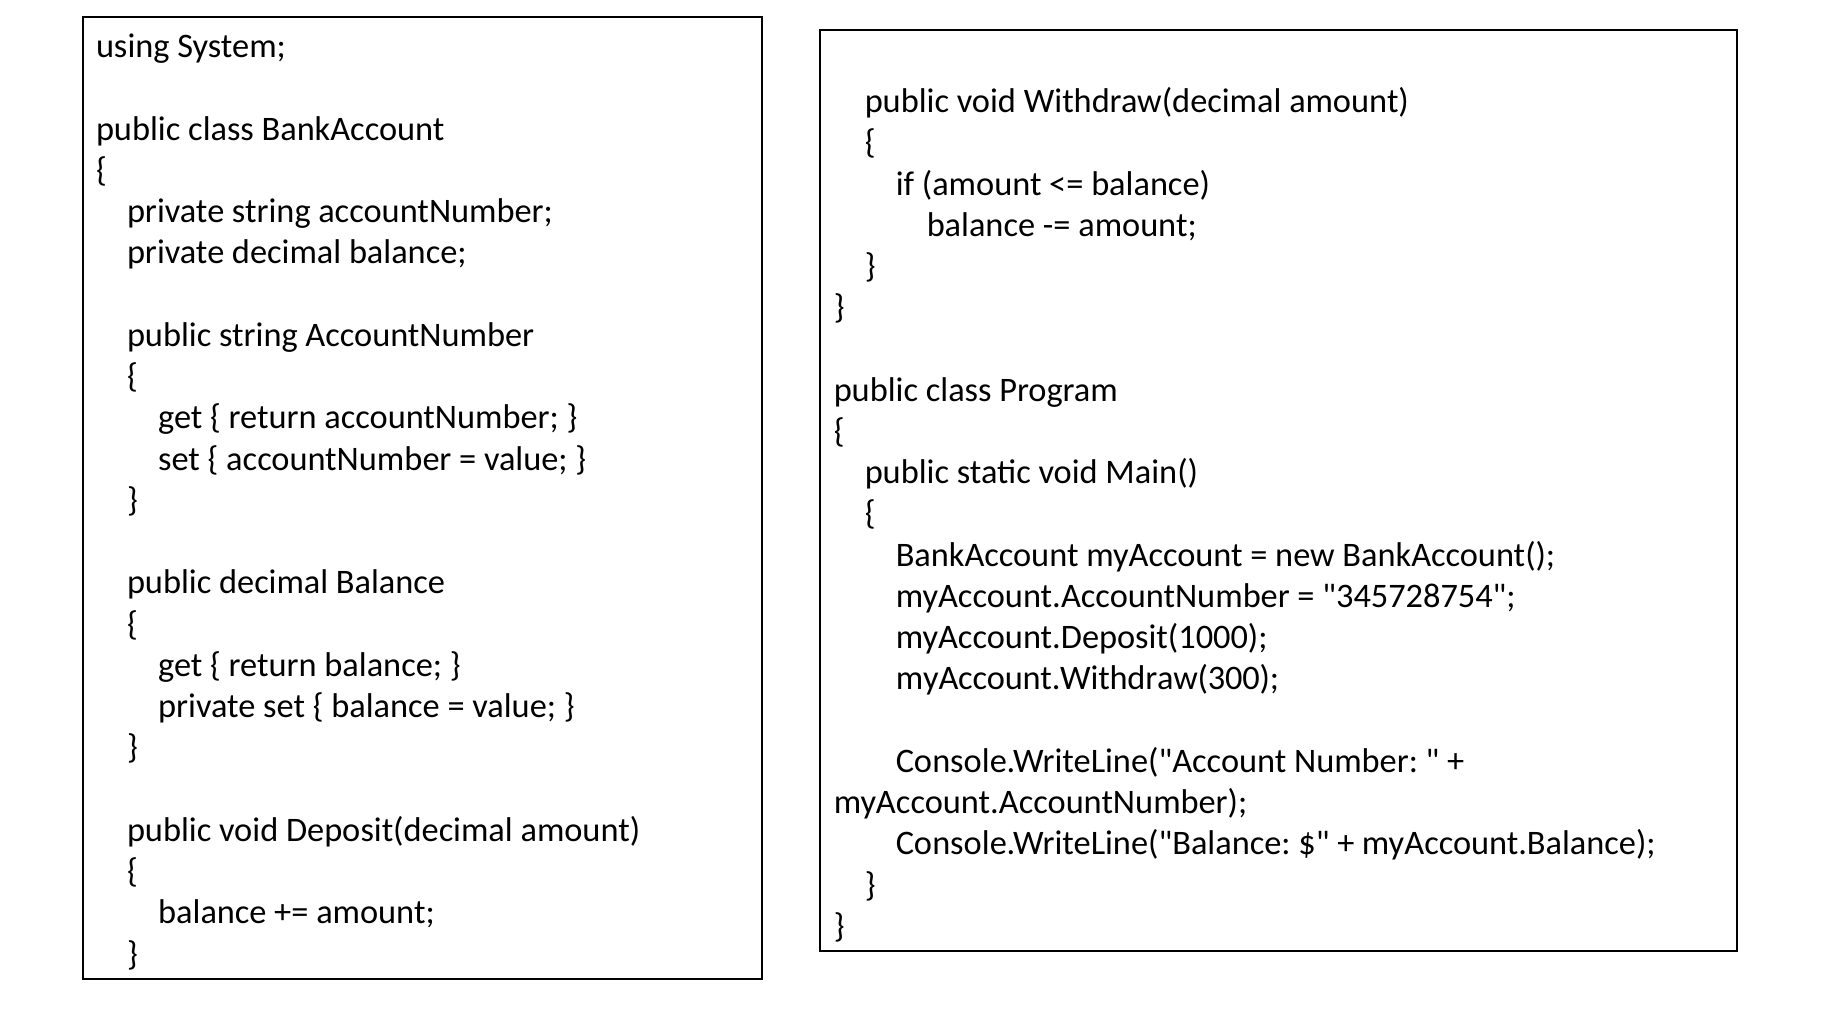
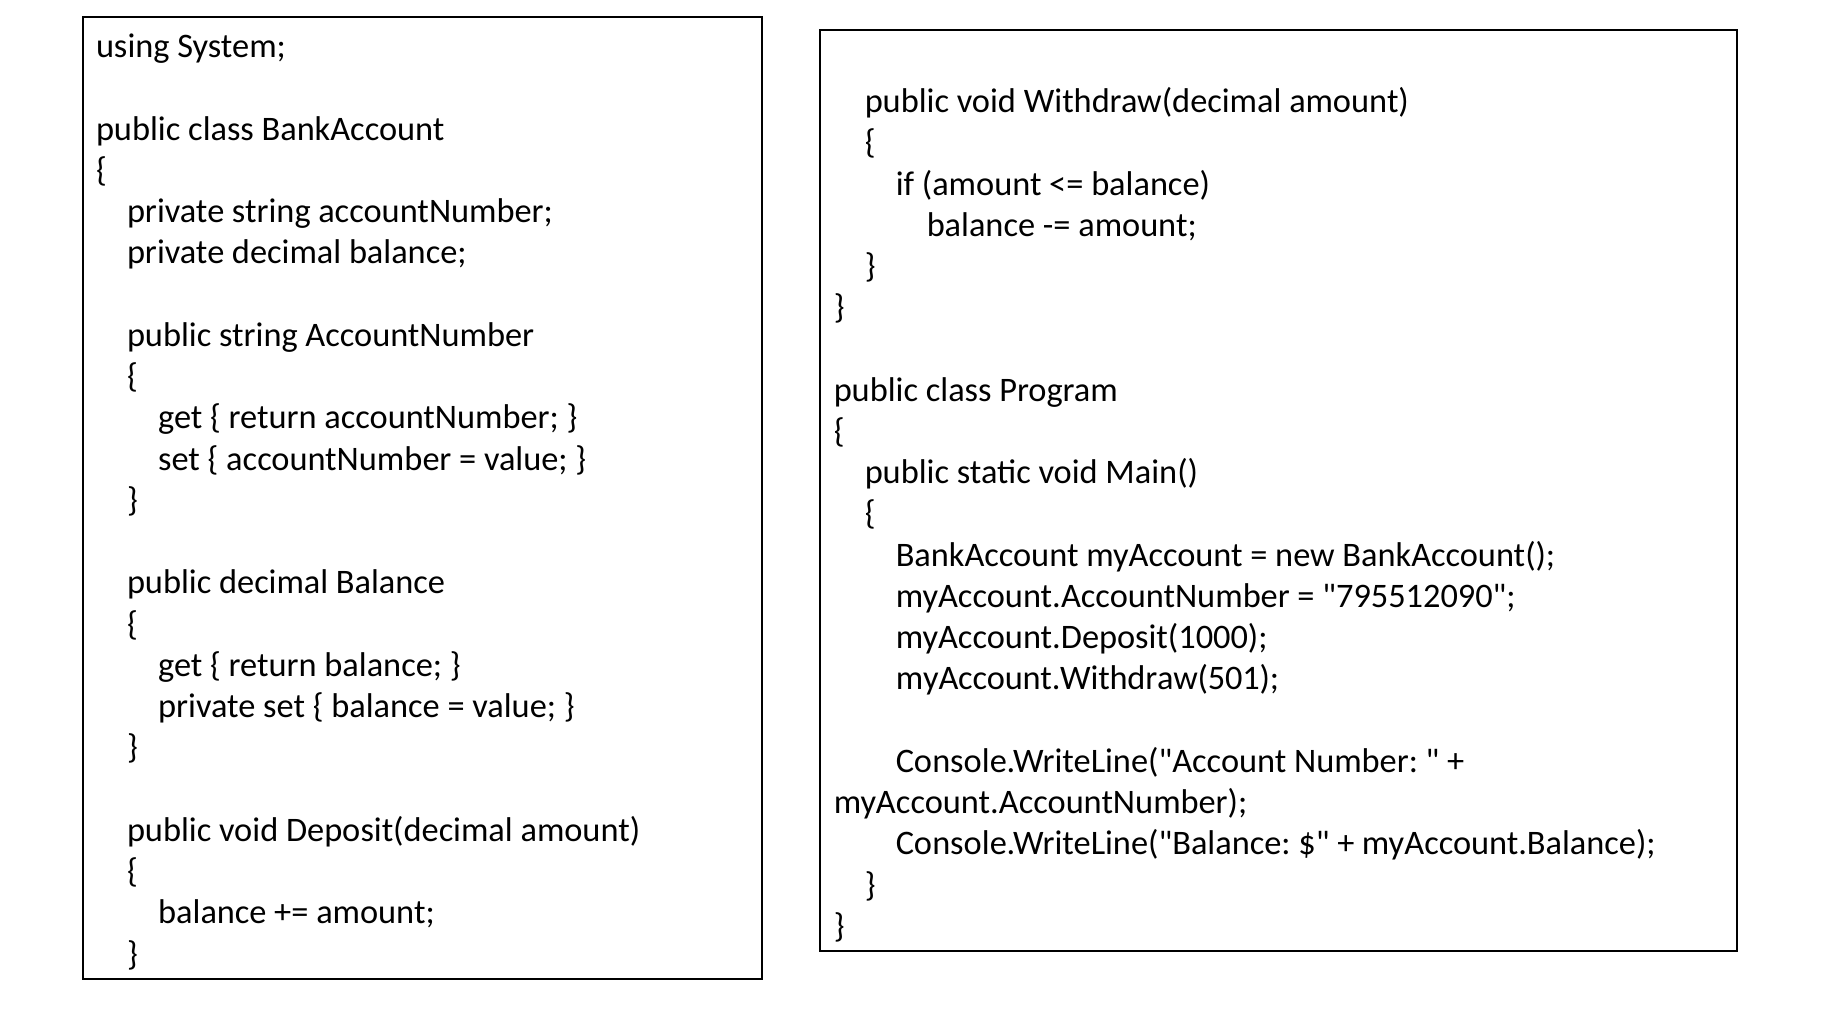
345728754: 345728754 -> 795512090
myAccount.Withdraw(300: myAccount.Withdraw(300 -> myAccount.Withdraw(501
